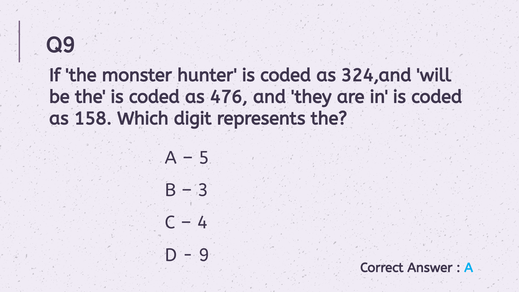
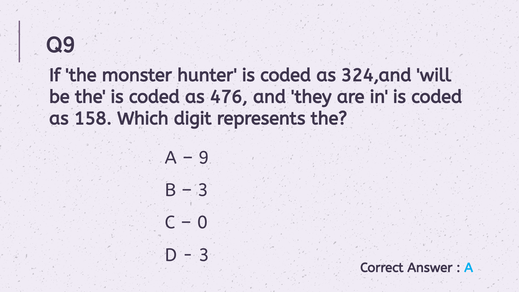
5: 5 -> 9
4: 4 -> 0
9 at (204, 255): 9 -> 3
